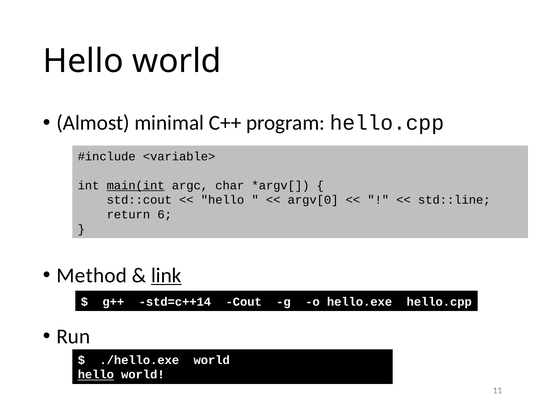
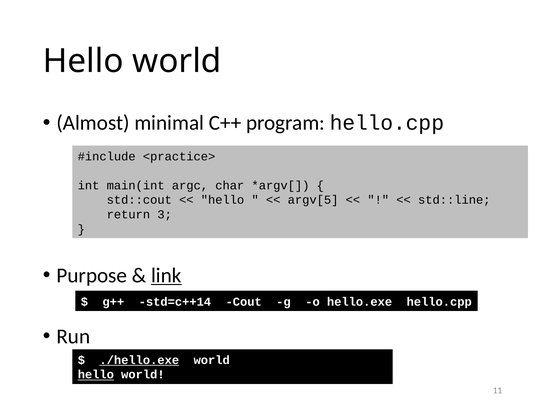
<variable>: <variable> -> <practice>
main(int underline: present -> none
argv[0: argv[0 -> argv[5
6: 6 -> 3
Method: Method -> Purpose
./hello.exe underline: none -> present
